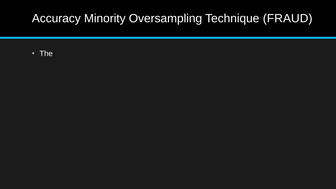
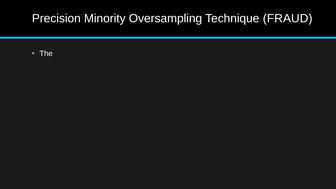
Accuracy: Accuracy -> Precision
